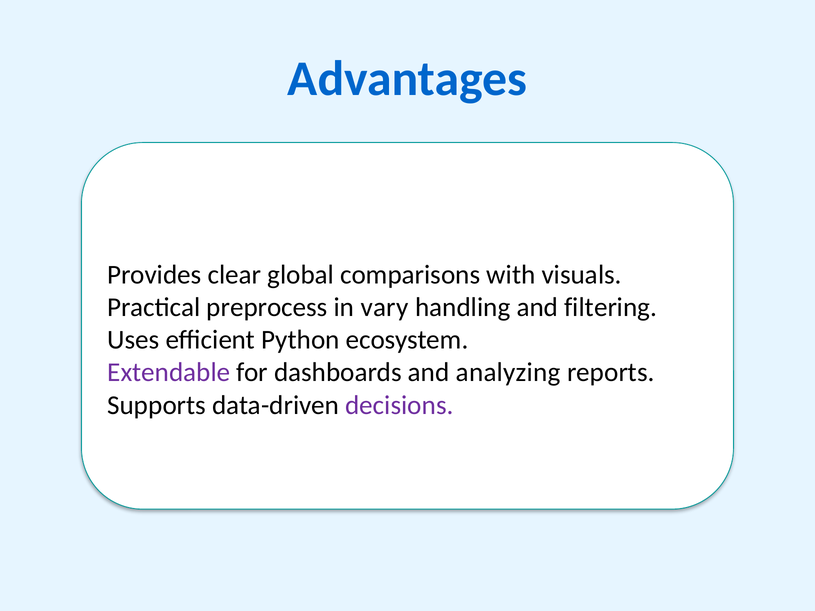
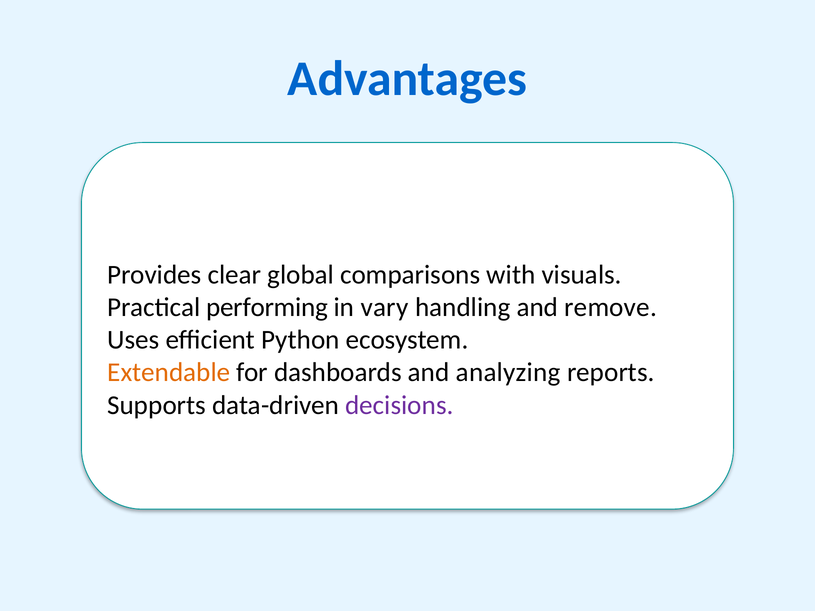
preprocess: preprocess -> performing
filtering: filtering -> remove
Extendable colour: purple -> orange
